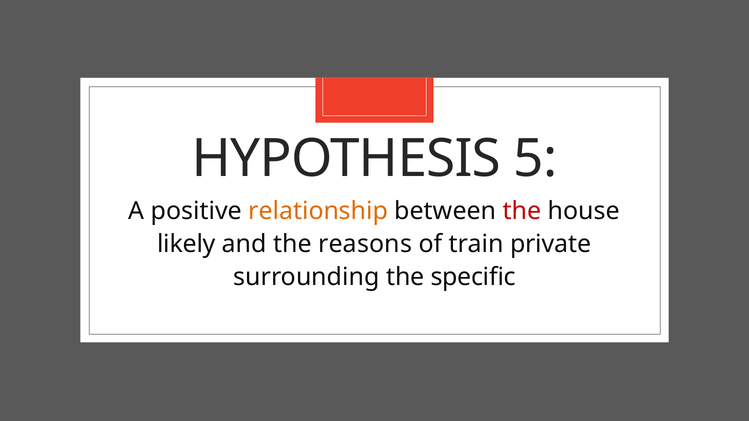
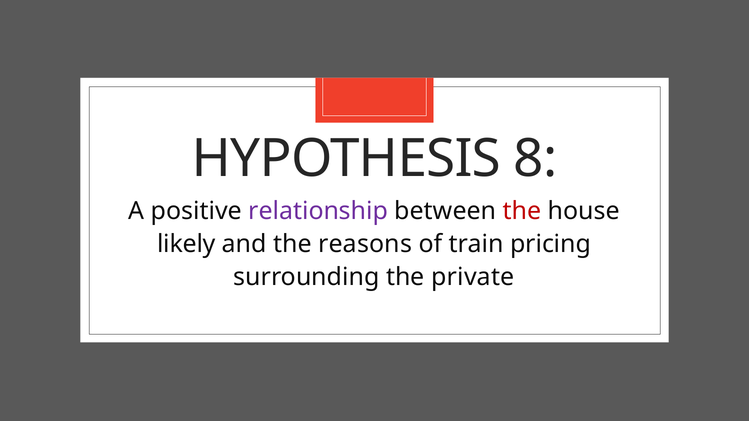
5: 5 -> 8
relationship colour: orange -> purple
private: private -> pricing
specific: specific -> private
